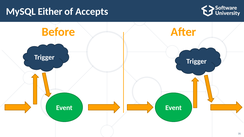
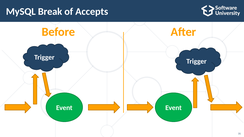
Either: Either -> Break
